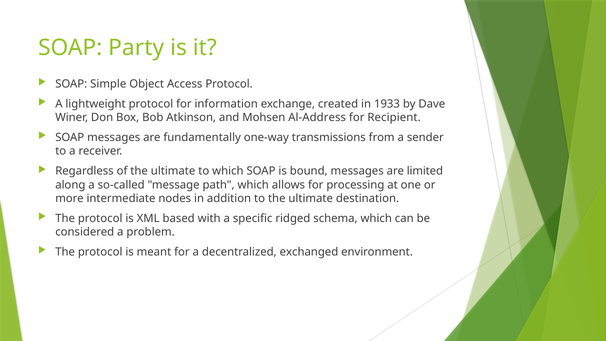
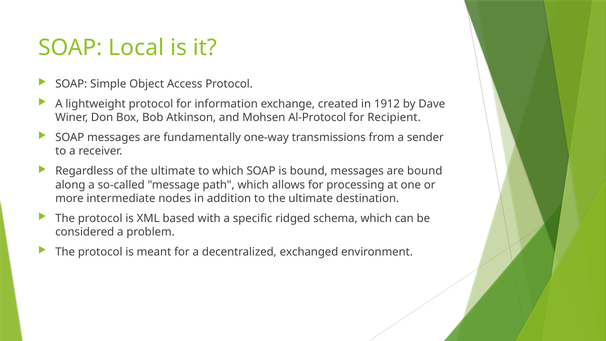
Party: Party -> Local
1933: 1933 -> 1912
Al-Address: Al-Address -> Al-Protocol
are limited: limited -> bound
